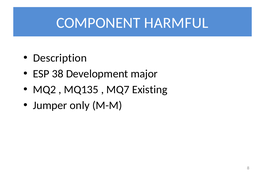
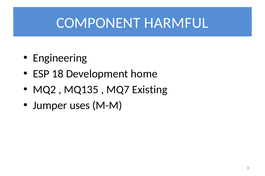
Description: Description -> Engineering
38: 38 -> 18
major: major -> home
only: only -> uses
